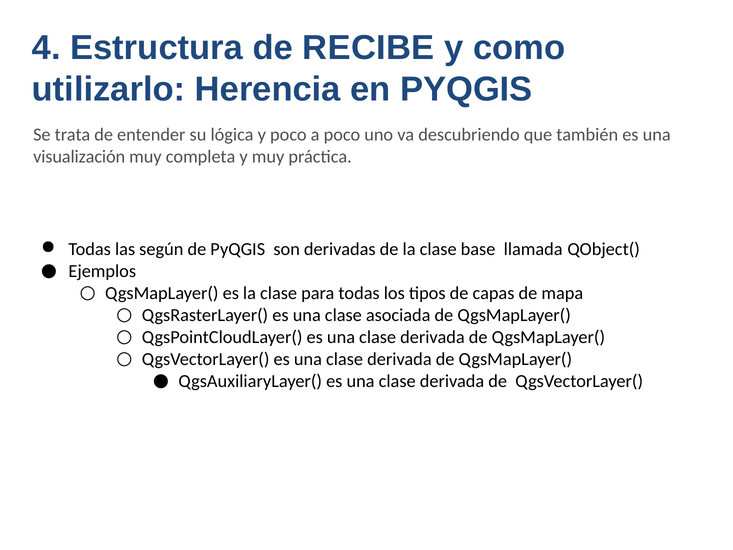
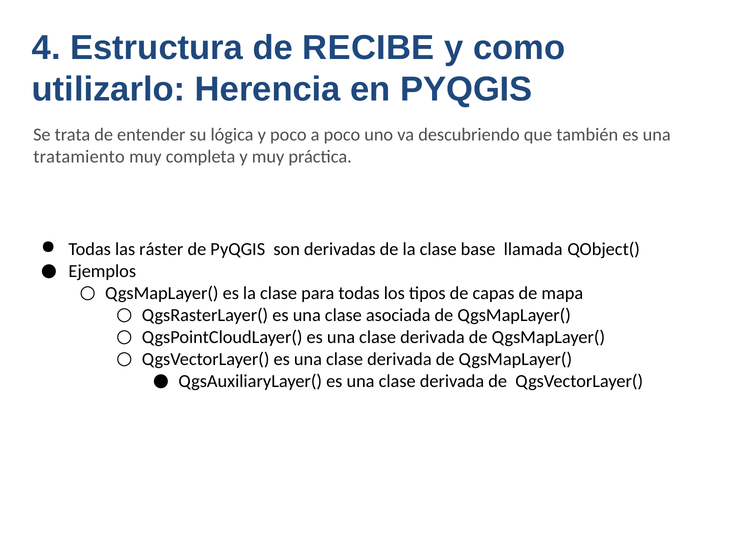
visualización: visualización -> tratamiento
según: según -> ráster
